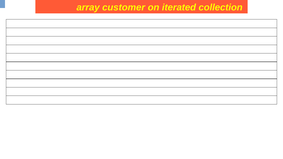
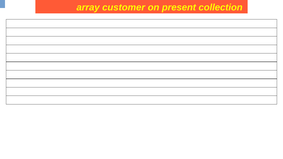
iterated: iterated -> present
